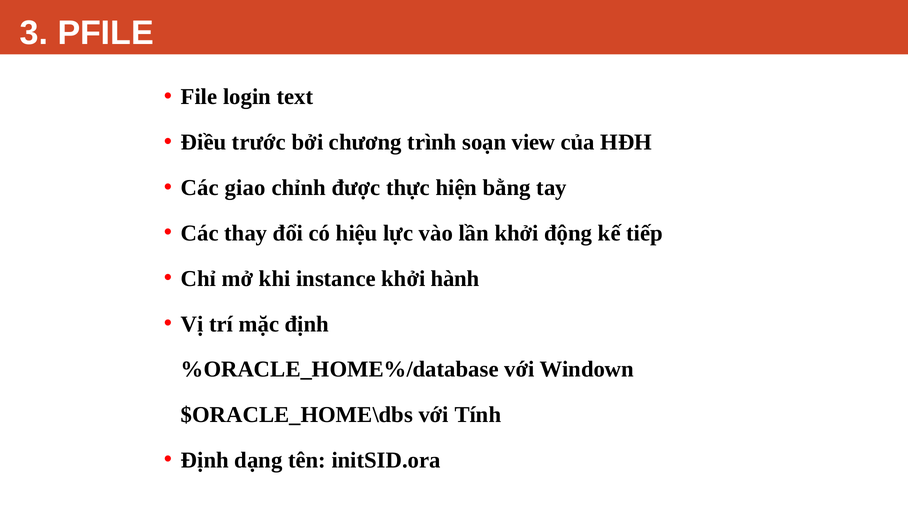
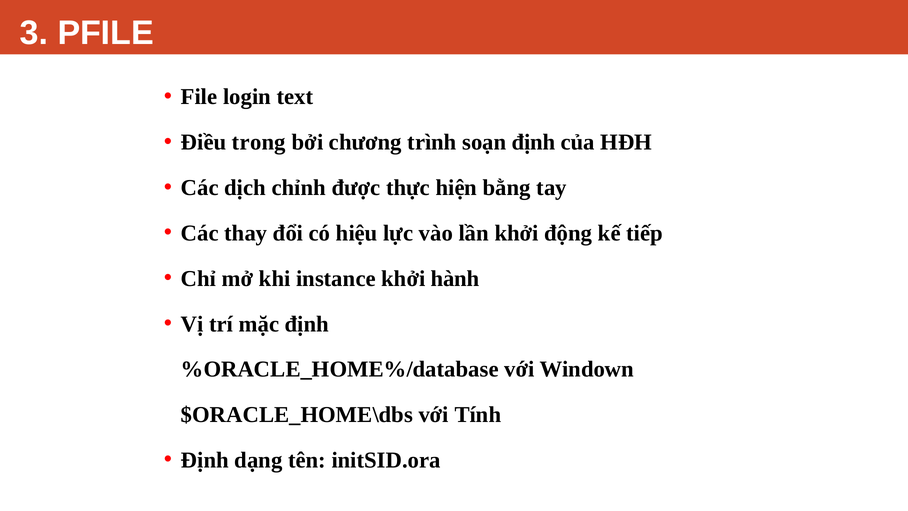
trước: trước -> trong
soạn view: view -> định
giao: giao -> dịch
